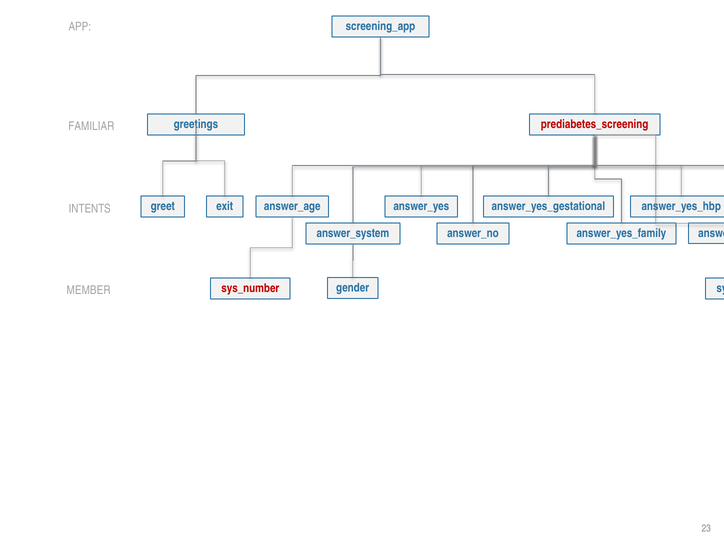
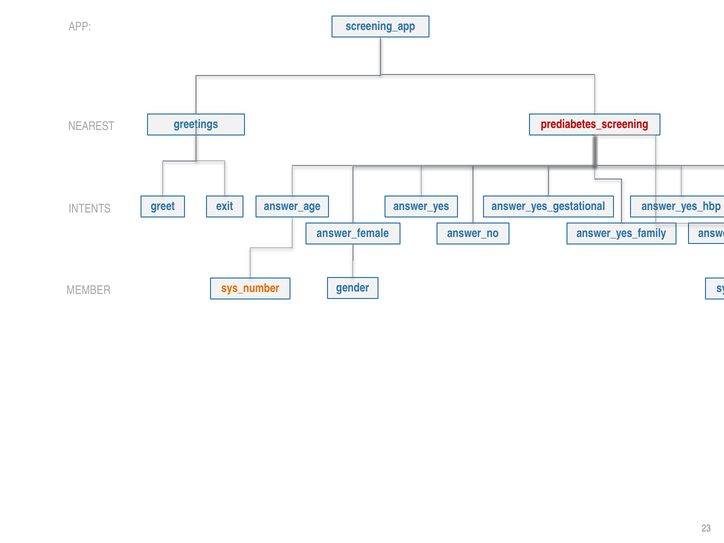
FAMILIAR: FAMILIAR -> NEAREST
answer_system: answer_system -> answer_female
sys_number at (250, 288) colour: red -> orange
